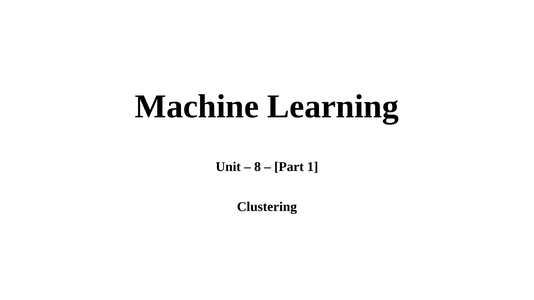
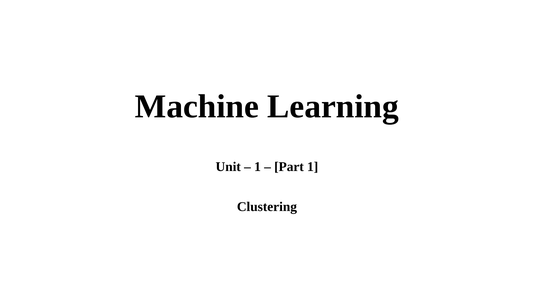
8 at (258, 167): 8 -> 1
